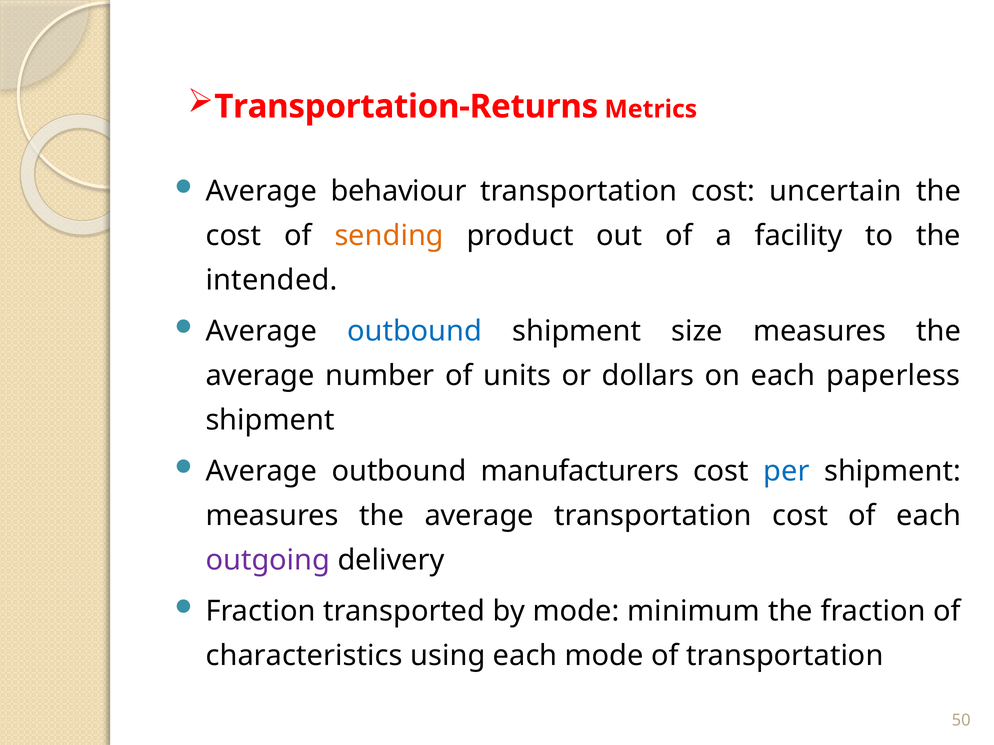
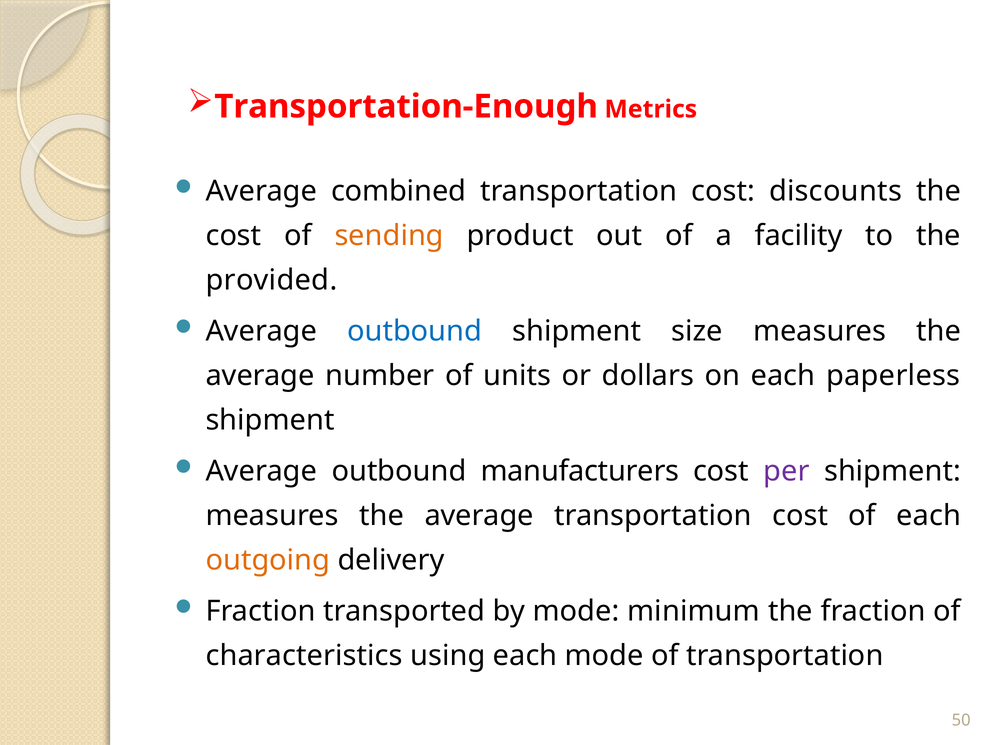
Transportation-Returns: Transportation-Returns -> Transportation-Enough
behaviour: behaviour -> combined
uncertain: uncertain -> discounts
intended: intended -> provided
per colour: blue -> purple
outgoing colour: purple -> orange
